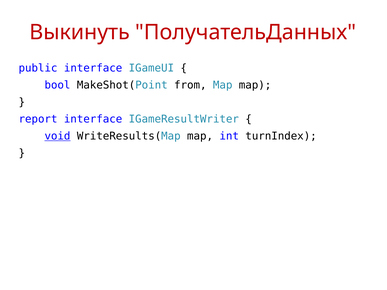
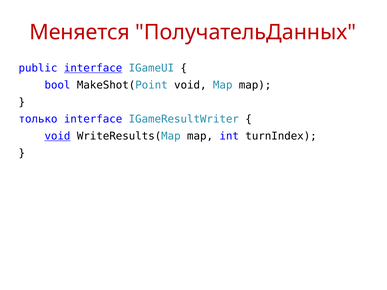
Выкинуть: Выкинуть -> Меняется
interface at (93, 68) underline: none -> present
MakeShot(Point from: from -> void
report: report -> только
